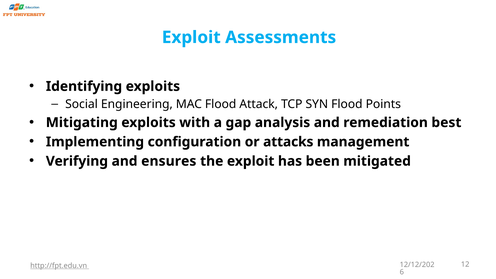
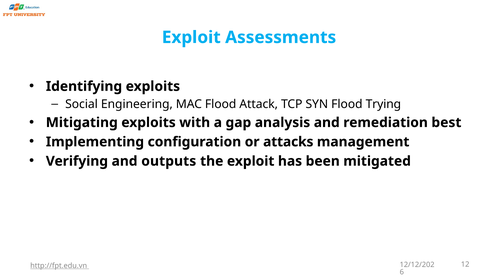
Points: Points -> Trying
ensures: ensures -> outputs
